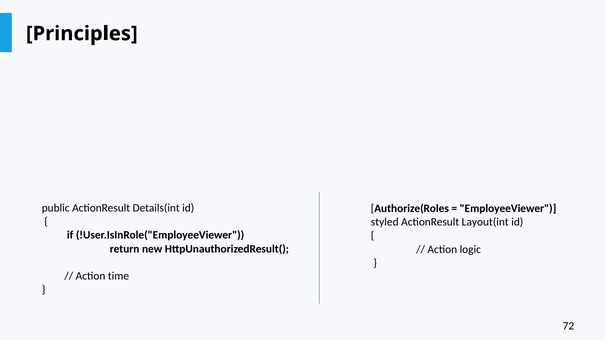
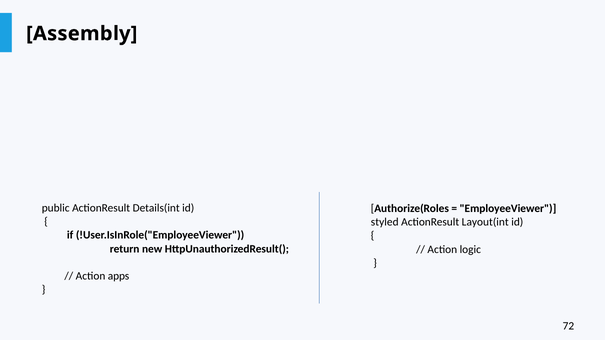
Principles: Principles -> Assembly
time: time -> apps
